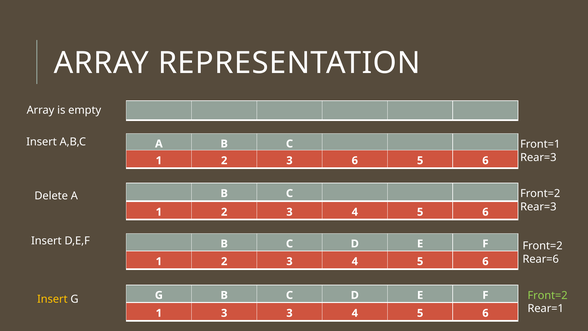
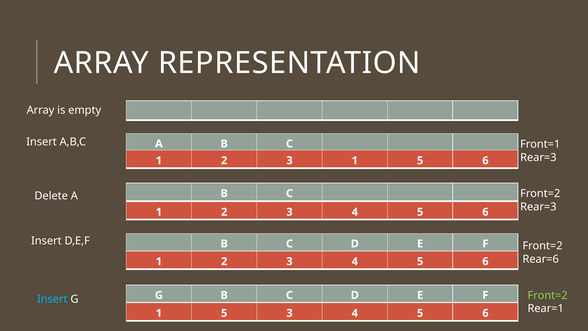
3 6: 6 -> 1
Insert at (52, 299) colour: yellow -> light blue
3 at (224, 313): 3 -> 5
